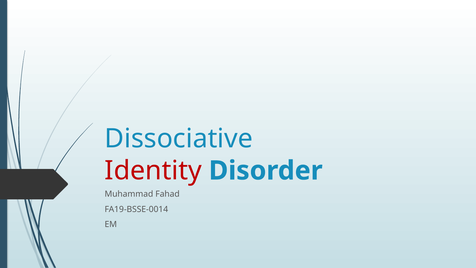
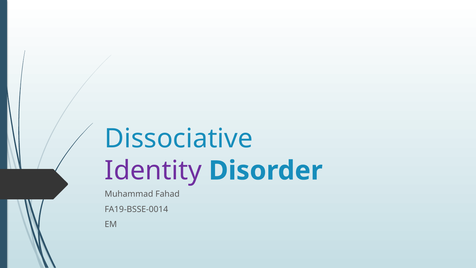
Identity colour: red -> purple
